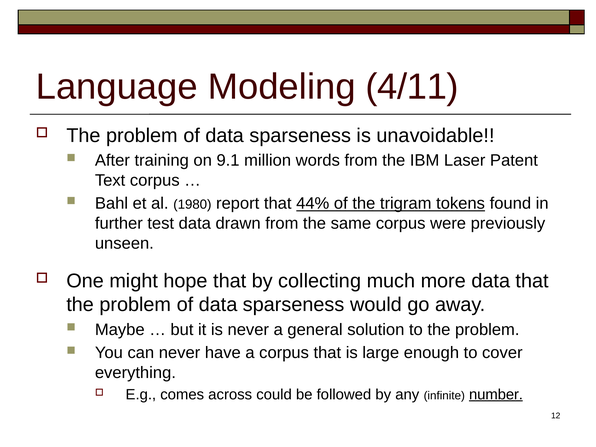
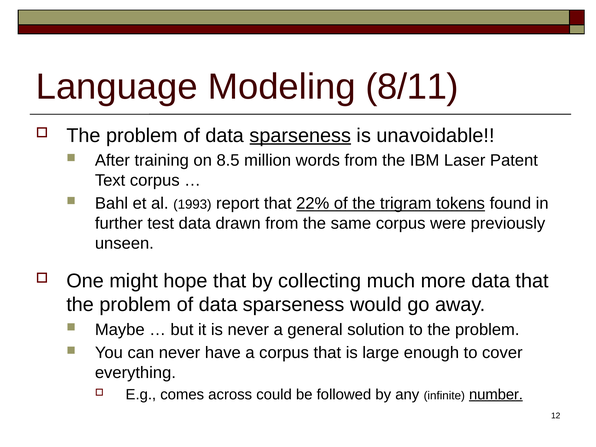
4/11: 4/11 -> 8/11
sparseness at (300, 135) underline: none -> present
9.1: 9.1 -> 8.5
1980: 1980 -> 1993
44%: 44% -> 22%
